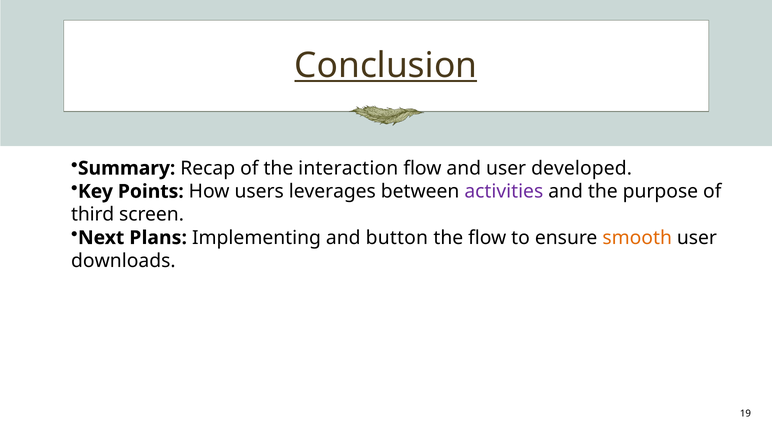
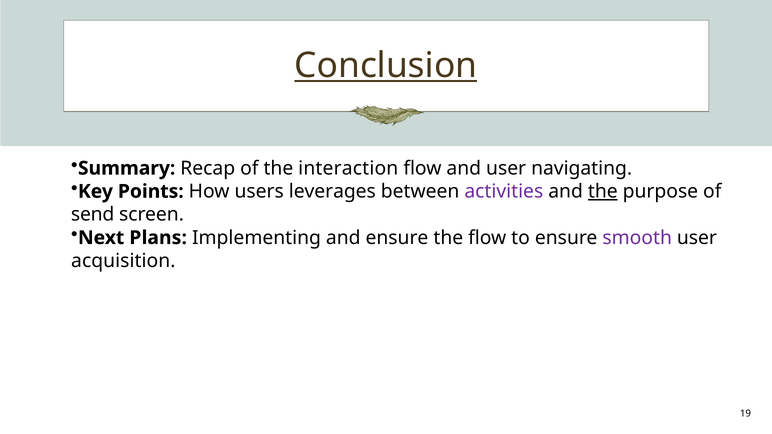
developed: developed -> navigating
the at (603, 192) underline: none -> present
third: third -> send
and button: button -> ensure
smooth colour: orange -> purple
downloads: downloads -> acquisition
